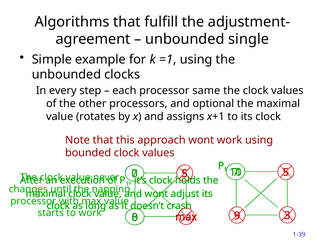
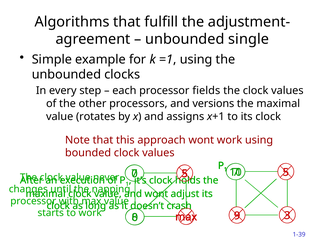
same: same -> fields
optional: optional -> versions
